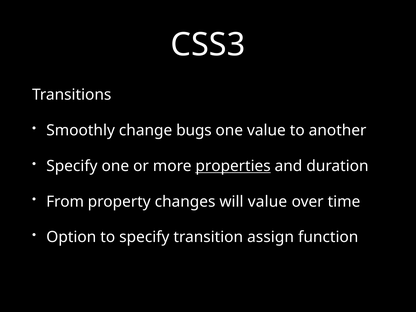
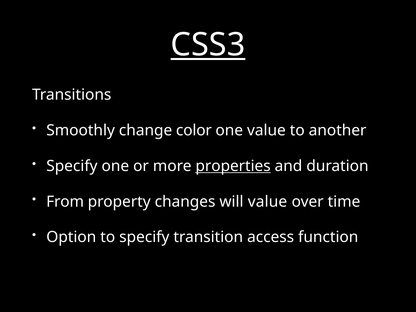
CSS3 underline: none -> present
bugs: bugs -> color
assign: assign -> access
